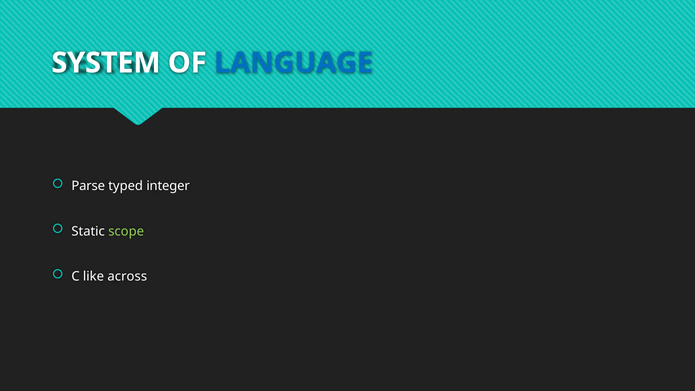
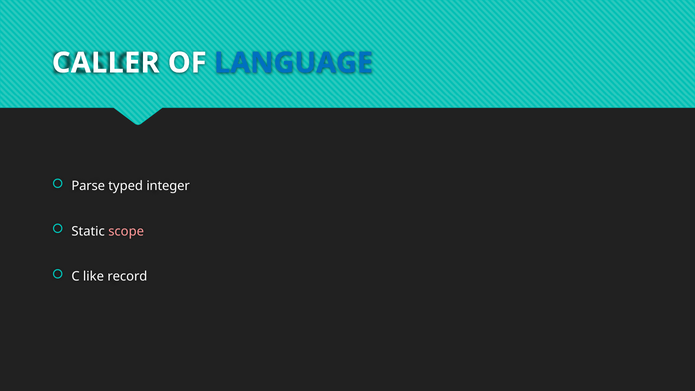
SYSTEM: SYSTEM -> CALLER
scope colour: light green -> pink
across: across -> record
